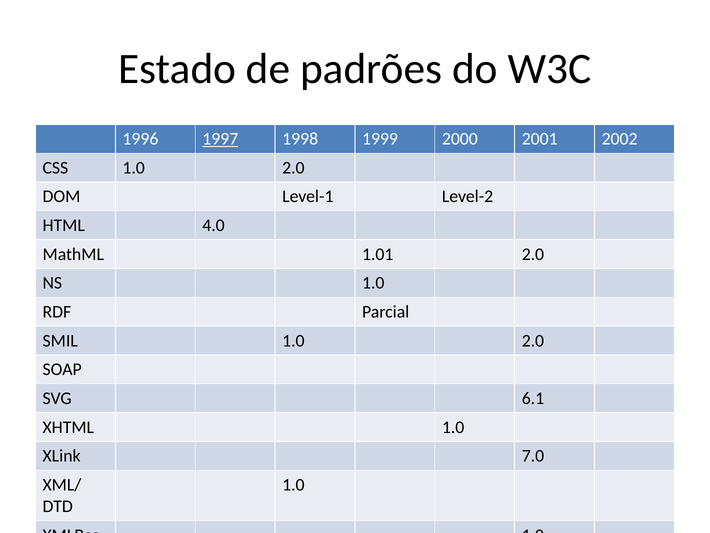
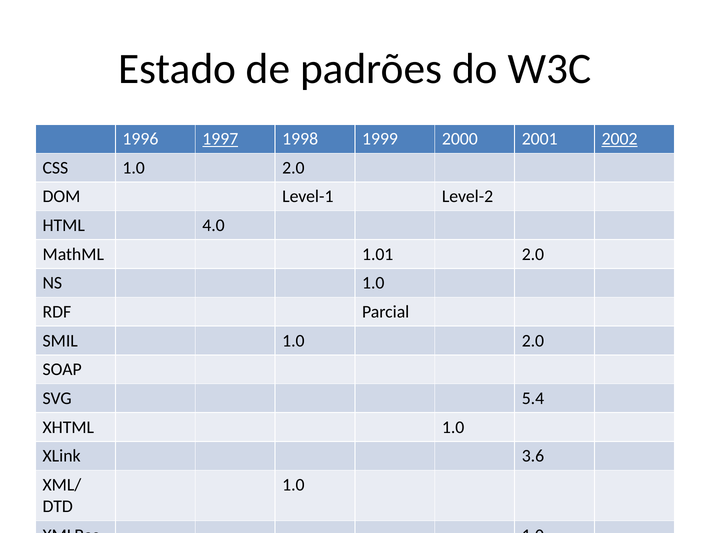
2002 underline: none -> present
6.1: 6.1 -> 5.4
7.0: 7.0 -> 3.6
